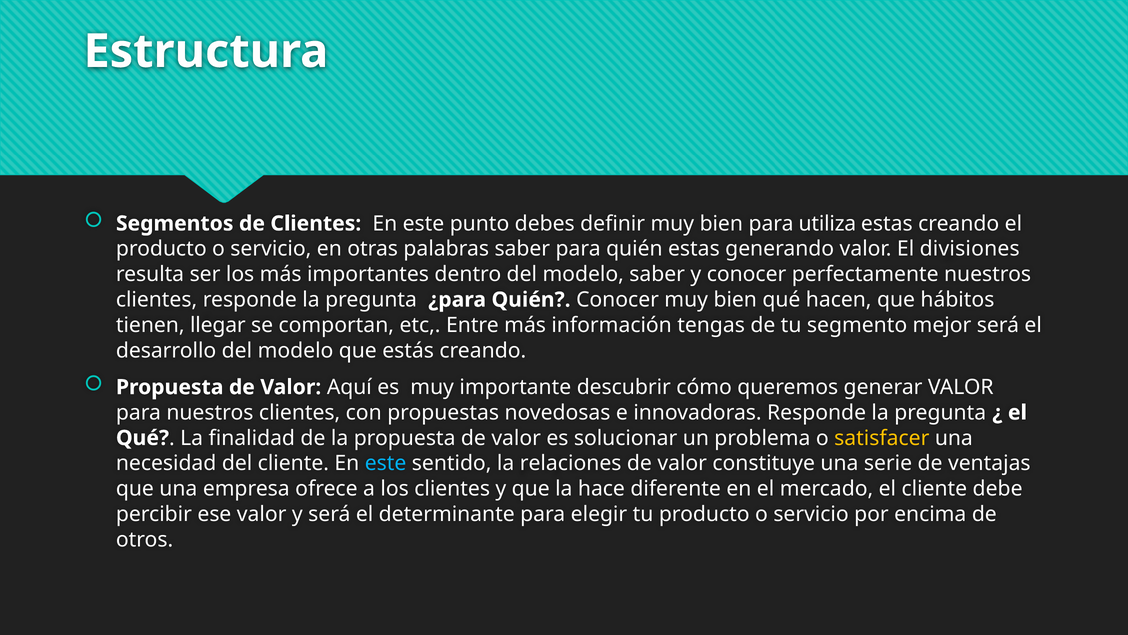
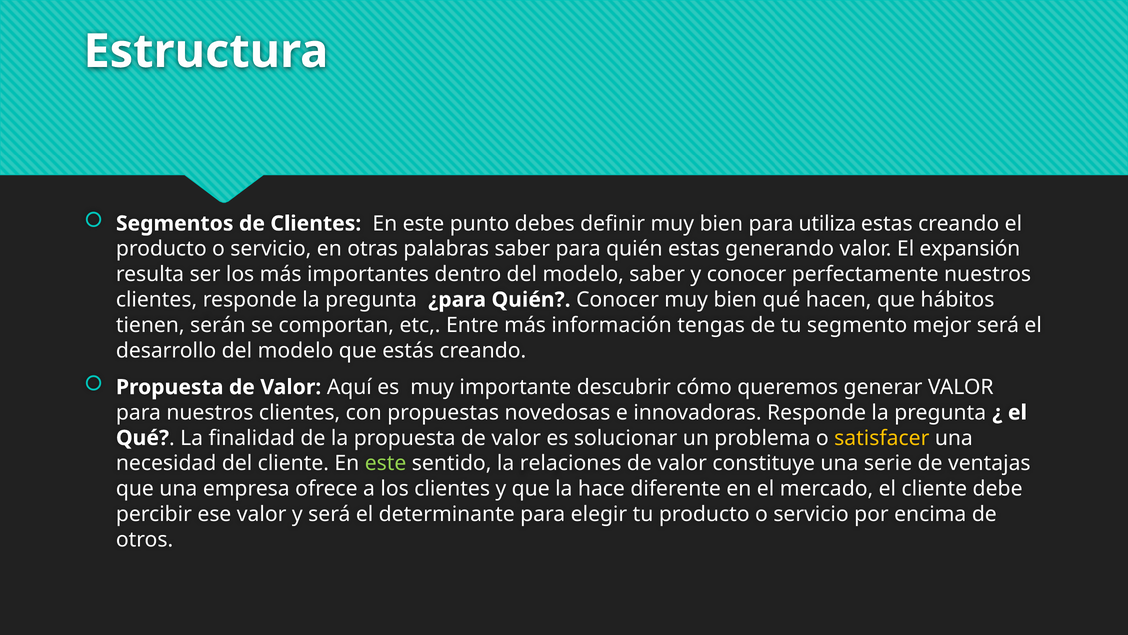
divisiones: divisiones -> expansión
llegar: llegar -> serán
este at (386, 463) colour: light blue -> light green
